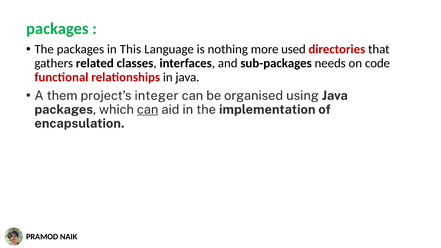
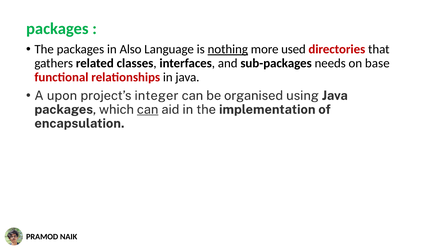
This: This -> Also
nothing underline: none -> present
code: code -> base
them: them -> upon
